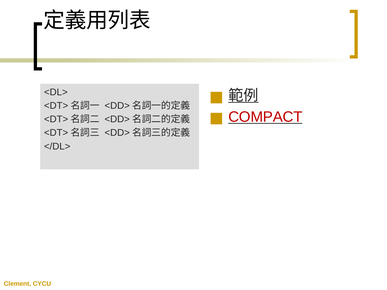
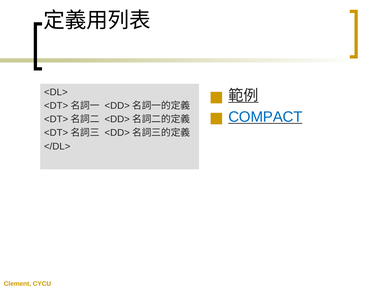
COMPACT colour: red -> blue
